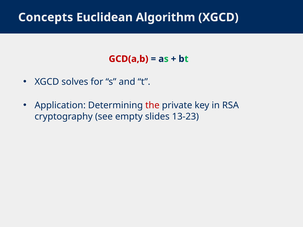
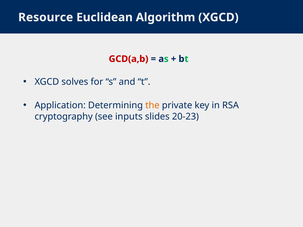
Concepts: Concepts -> Resource
the colour: red -> orange
empty: empty -> inputs
13-23: 13-23 -> 20-23
